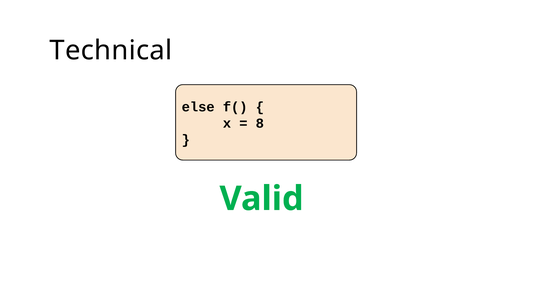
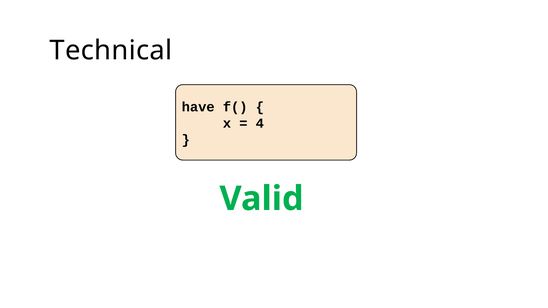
else: else -> have
8: 8 -> 4
